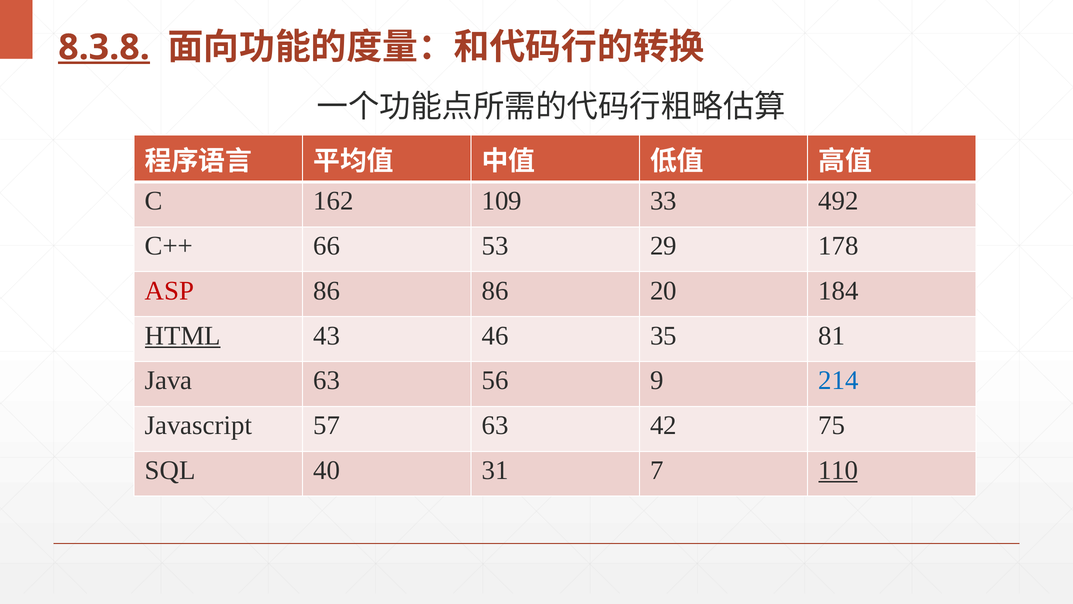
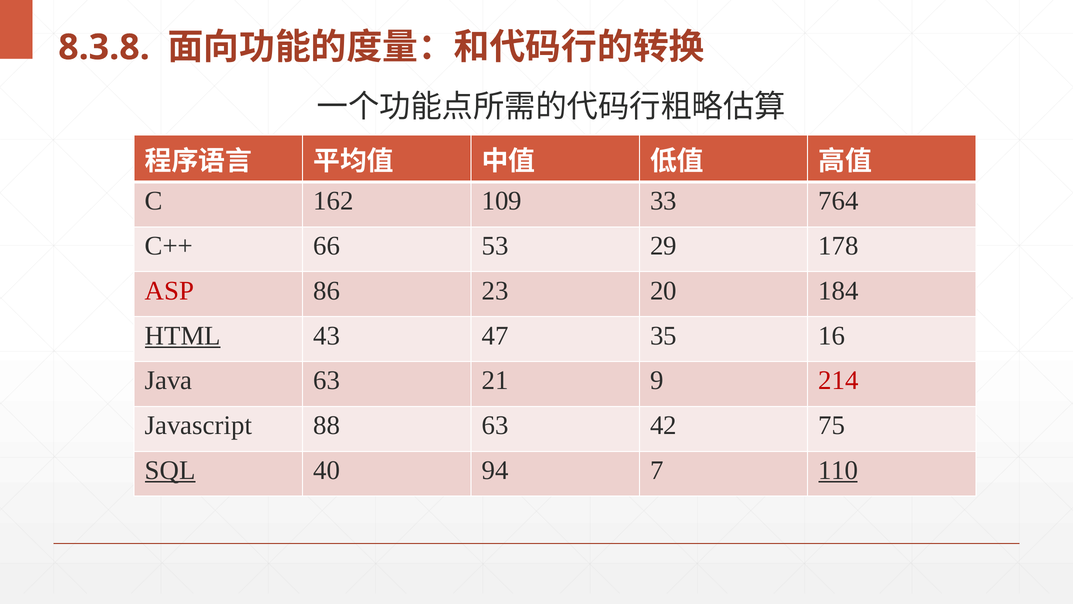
8.3.8 underline: present -> none
492: 492 -> 764
86 86: 86 -> 23
46: 46 -> 47
81: 81 -> 16
56: 56 -> 21
214 colour: blue -> red
57: 57 -> 88
SQL underline: none -> present
31: 31 -> 94
